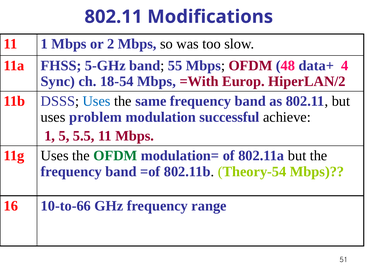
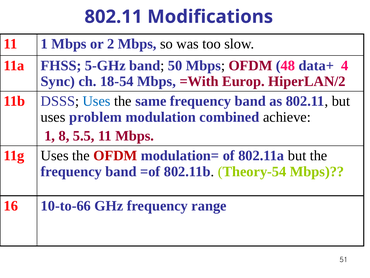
55: 55 -> 50
successful: successful -> combined
5: 5 -> 8
OFDM at (115, 155) colour: green -> red
